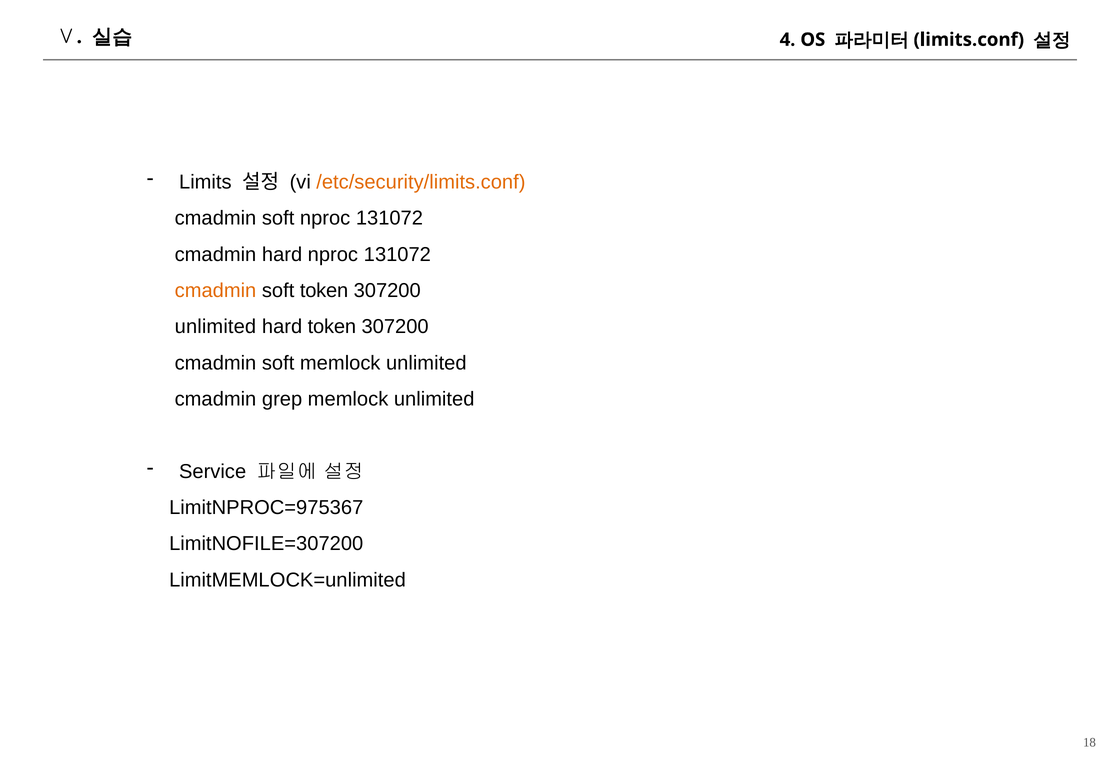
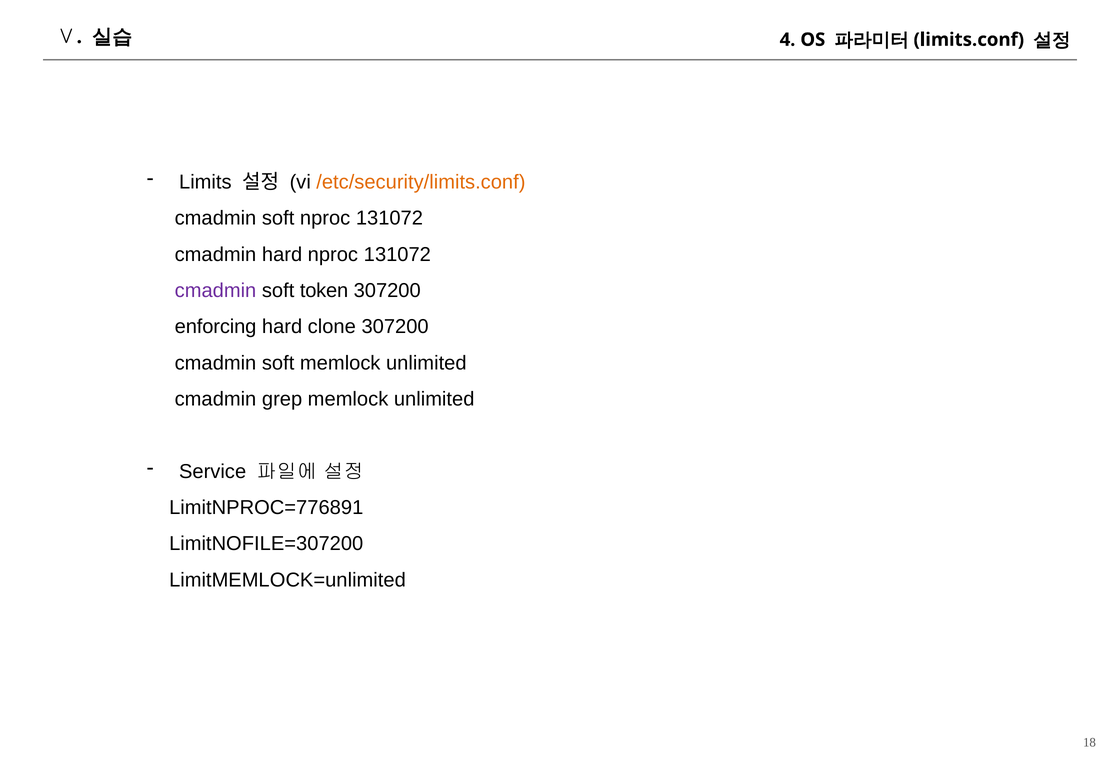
cmadmin at (215, 291) colour: orange -> purple
unlimited at (215, 327): unlimited -> enforcing
hard token: token -> clone
LimitNPROC=975367: LimitNPROC=975367 -> LimitNPROC=776891
